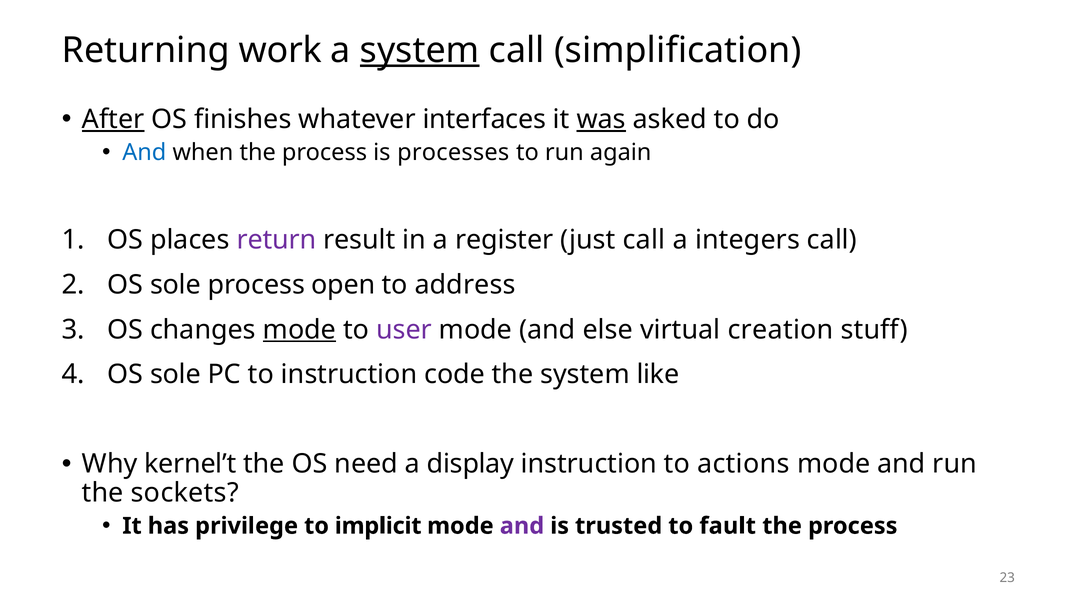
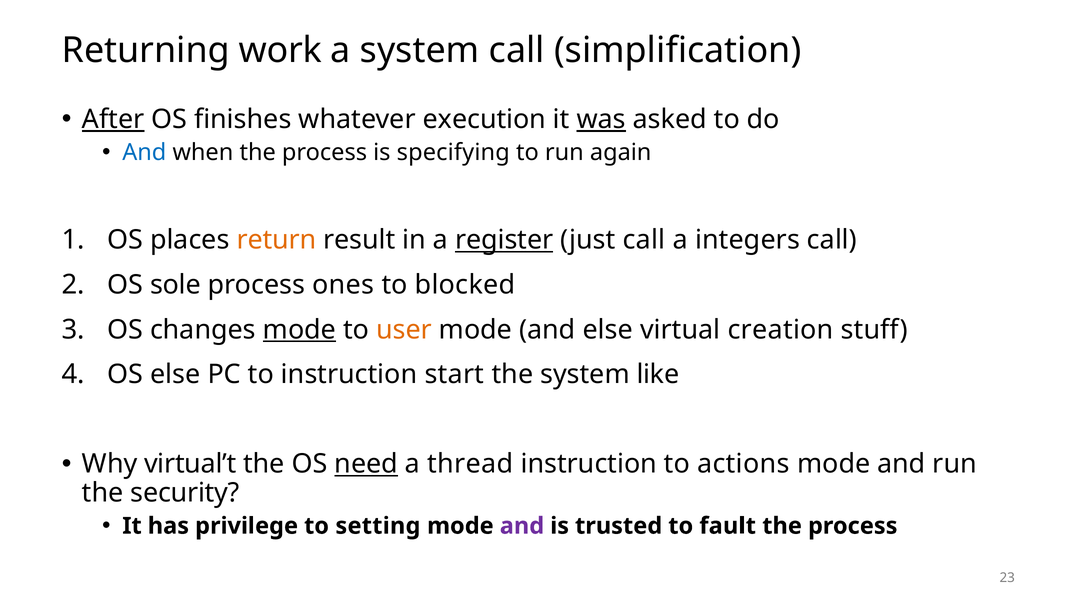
system at (420, 50) underline: present -> none
interfaces: interfaces -> execution
processes: processes -> specifying
return colour: purple -> orange
register underline: none -> present
open: open -> ones
address: address -> blocked
user colour: purple -> orange
sole at (175, 374): sole -> else
code: code -> start
kernel’t: kernel’t -> virtual’t
need underline: none -> present
display: display -> thread
sockets: sockets -> security
implicit: implicit -> setting
